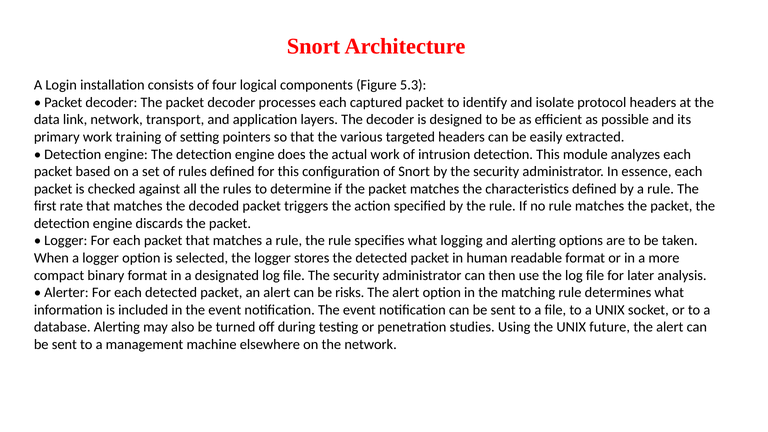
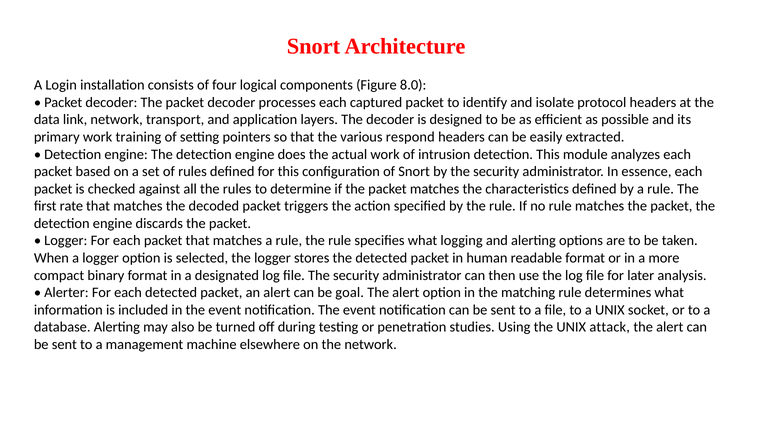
5.3: 5.3 -> 8.0
targeted: targeted -> respond
risks: risks -> goal
future: future -> attack
